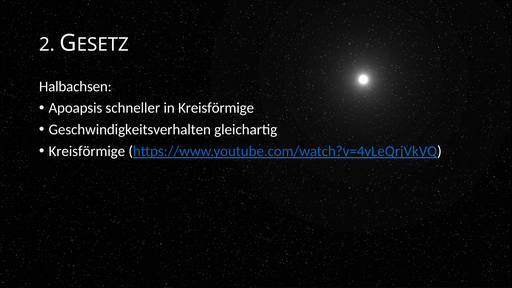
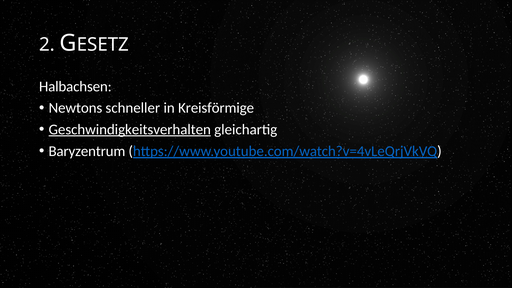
Apoapsis: Apoapsis -> Newtons
Geschwindigkeitsverhalten underline: none -> present
Kreisförmige at (87, 151): Kreisförmige -> Baryzentrum
